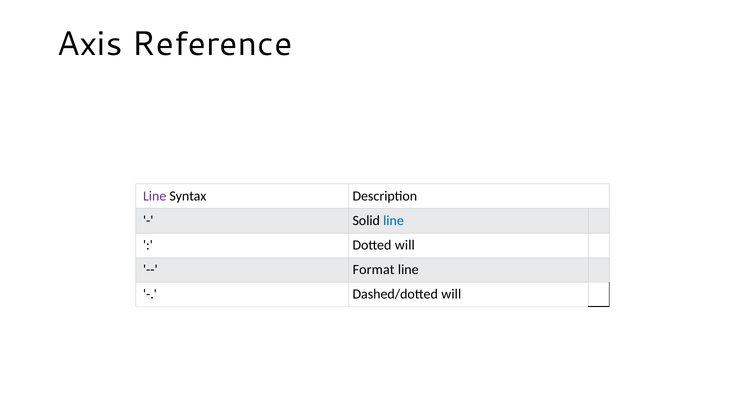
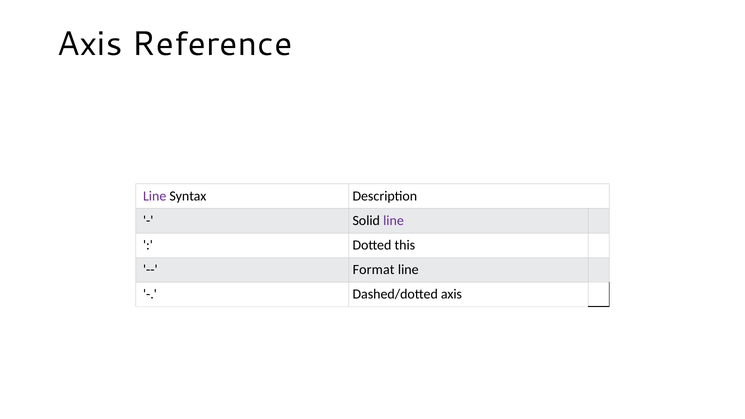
line at (393, 221) colour: blue -> purple
Dotted will: will -> this
Dashed/dotted will: will -> axis
